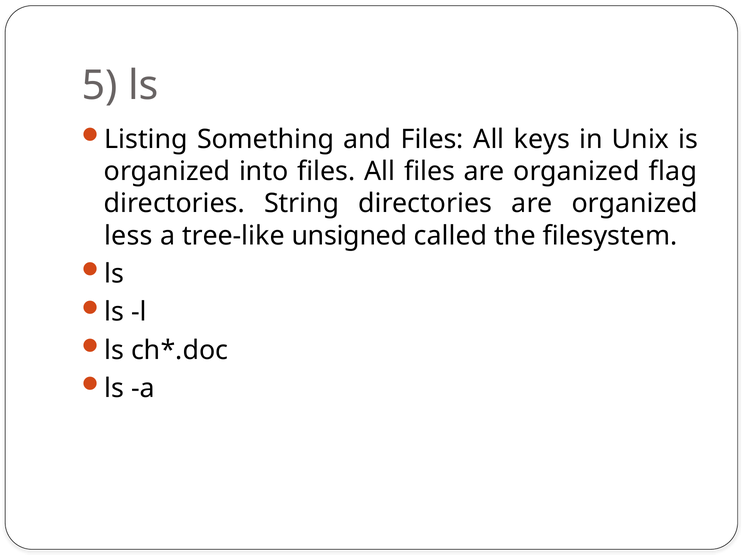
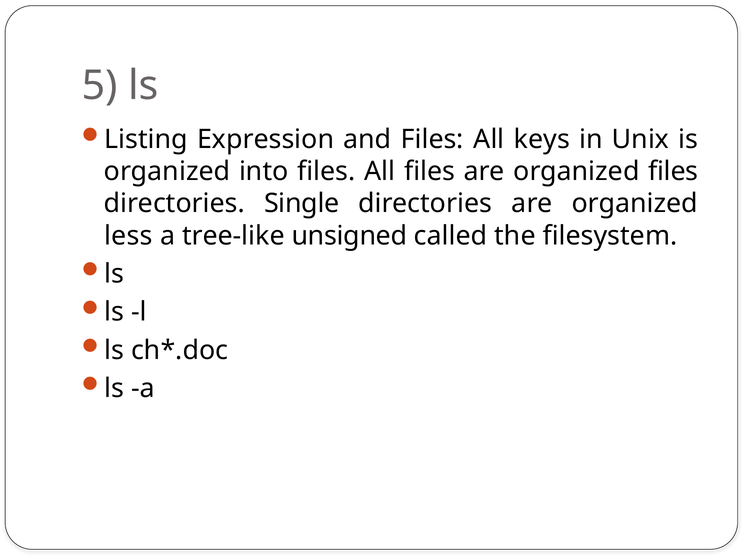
Something: Something -> Expression
organized flag: flag -> files
String: String -> Single
